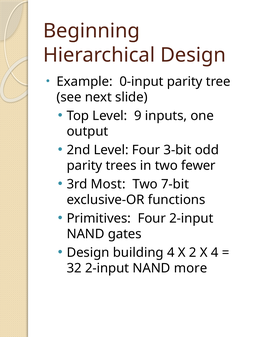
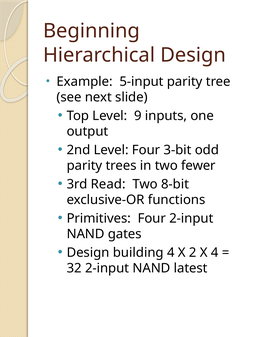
0-input: 0-input -> 5-input
Most: Most -> Read
7-bit: 7-bit -> 8-bit
more: more -> latest
